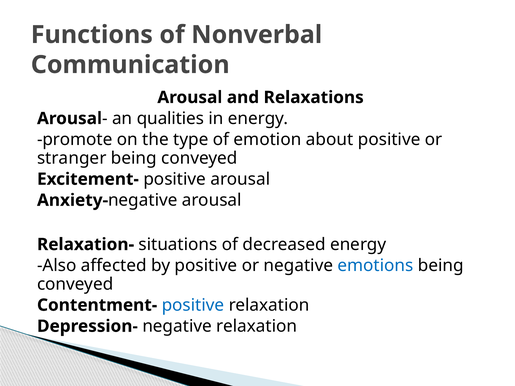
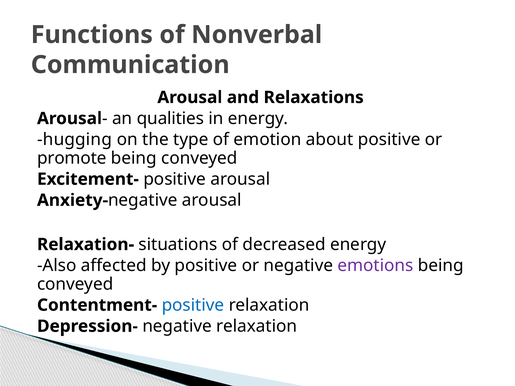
promote: promote -> hugging
stranger: stranger -> promote
emotions colour: blue -> purple
